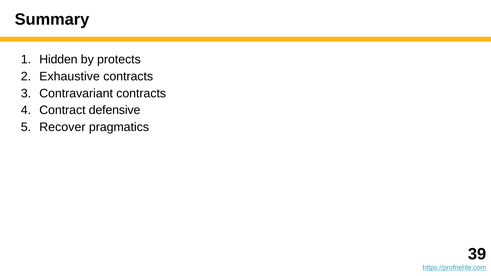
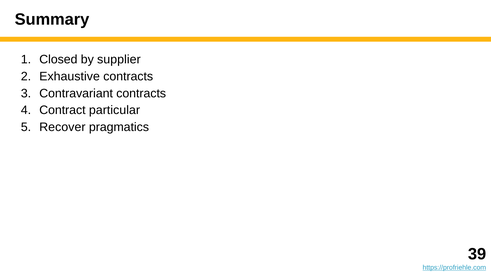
Hidden: Hidden -> Closed
protects: protects -> supplier
defensive: defensive -> particular
